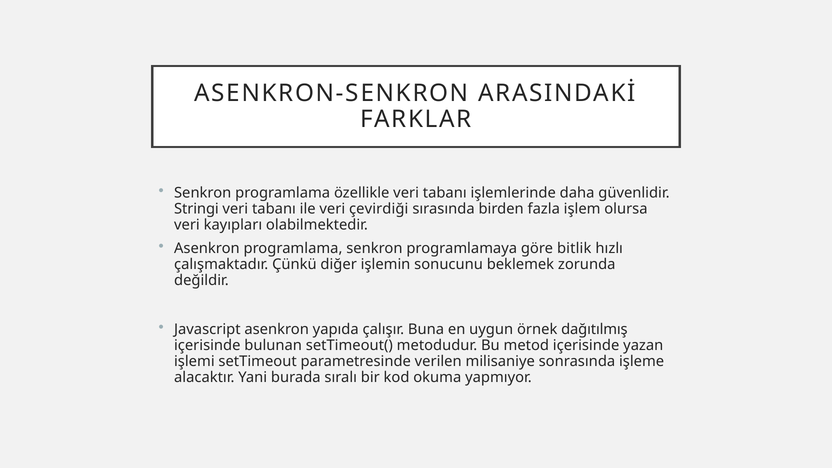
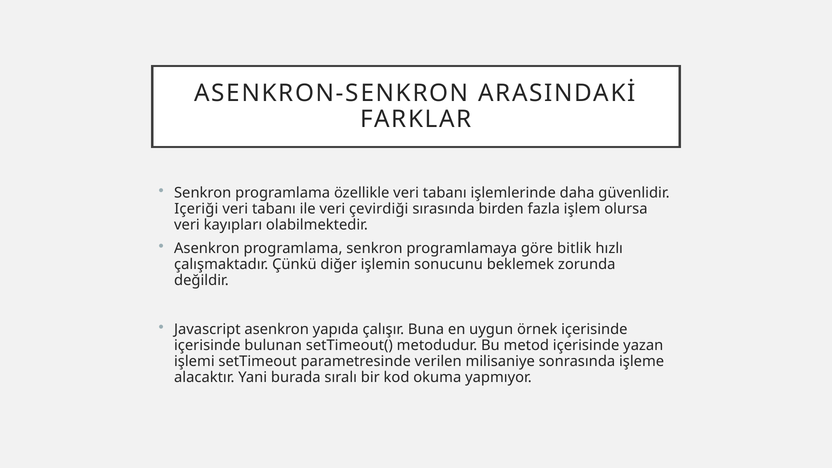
Stringi: Stringi -> Içeriği
örnek dağıtılmış: dağıtılmış -> içerisinde
